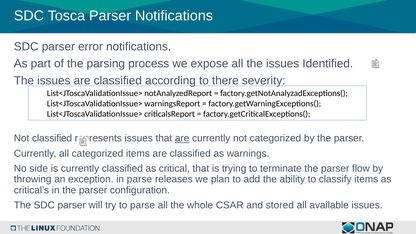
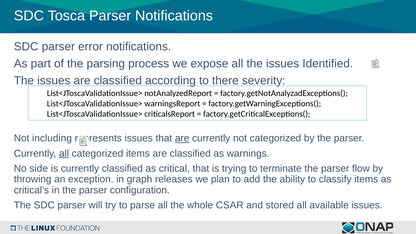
Not classified: classified -> including
all at (64, 153) underline: none -> present
in parse: parse -> graph
